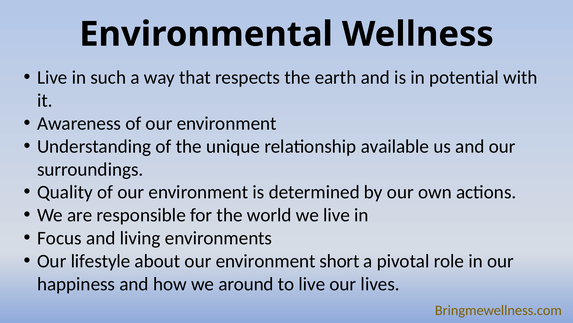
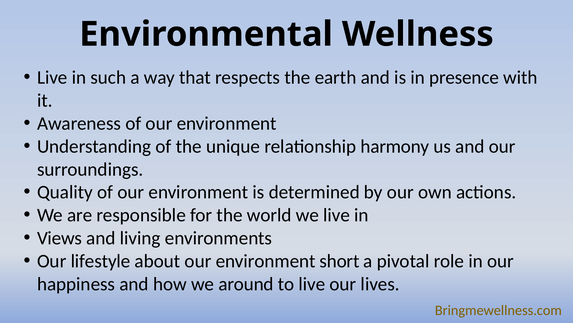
potential: potential -> presence
available: available -> harmony
Focus: Focus -> Views
